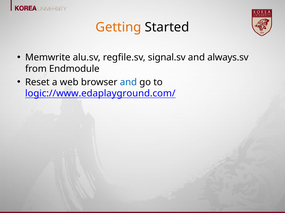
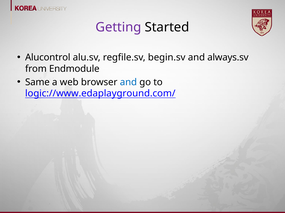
Getting colour: orange -> purple
Memwrite: Memwrite -> Alucontrol
signal.sv: signal.sv -> begin.sv
Reset: Reset -> Same
